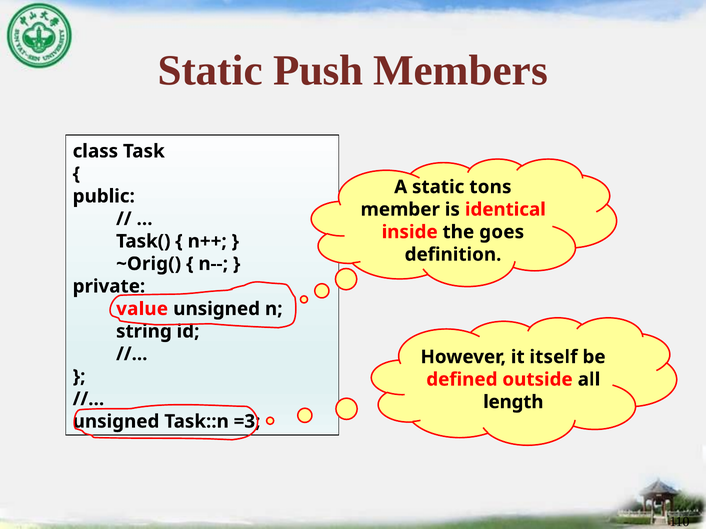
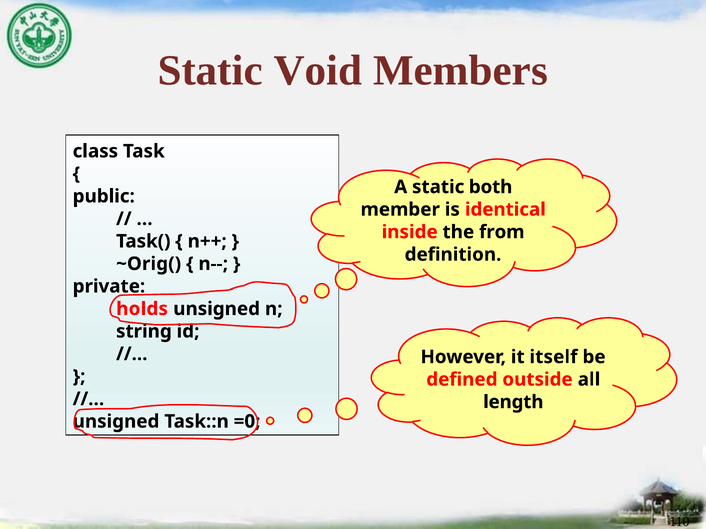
Push: Push -> Void
tons: tons -> both
goes: goes -> from
value: value -> holds
=3: =3 -> =0
